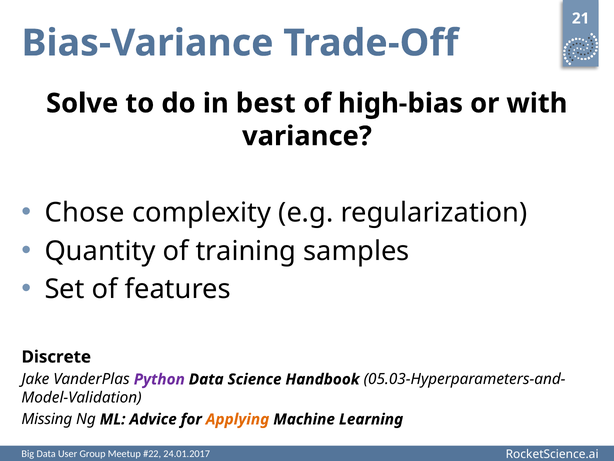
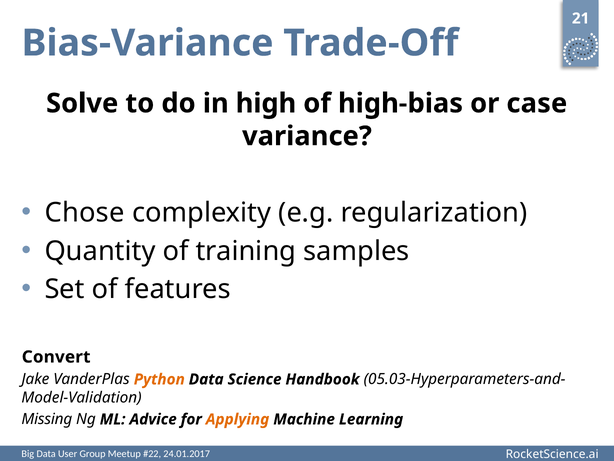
best: best -> high
with: with -> case
Discrete: Discrete -> Convert
Python colour: purple -> orange
